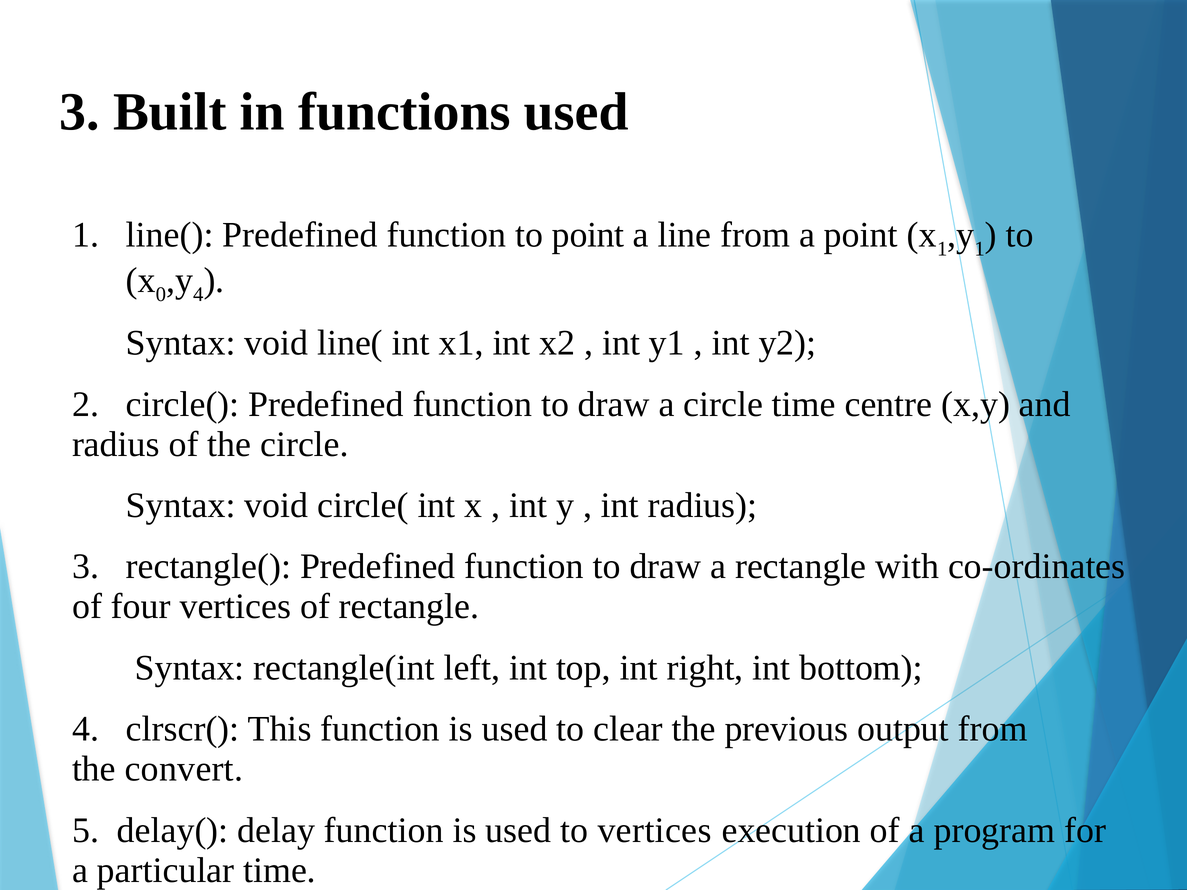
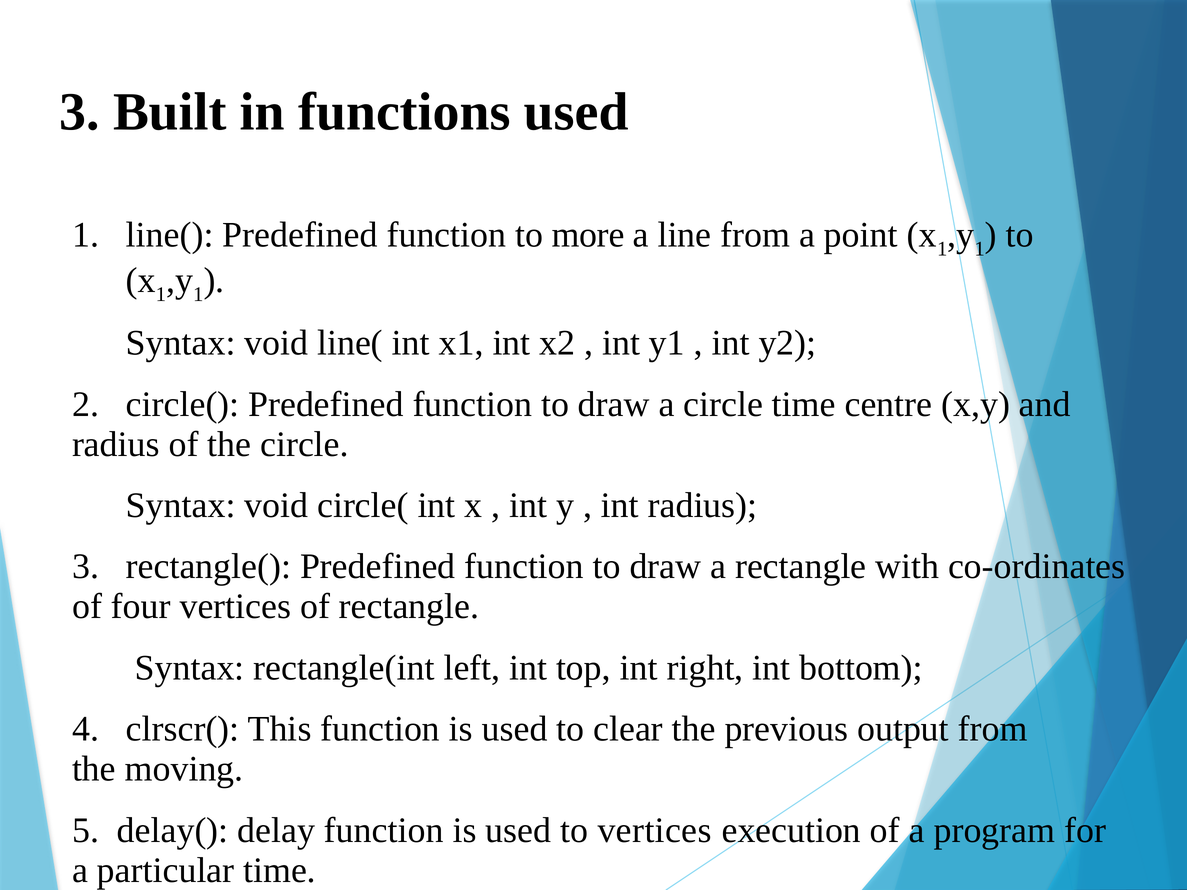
to point: point -> more
0 at (161, 294): 0 -> 1
4 at (198, 294): 4 -> 1
convert: convert -> moving
